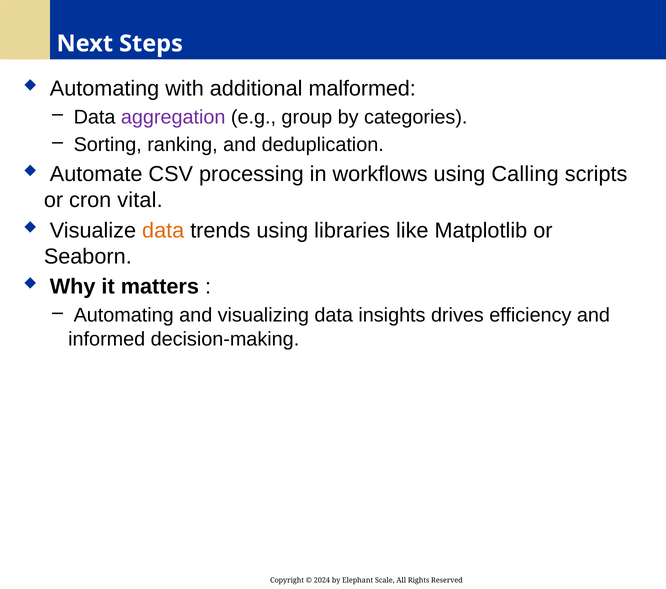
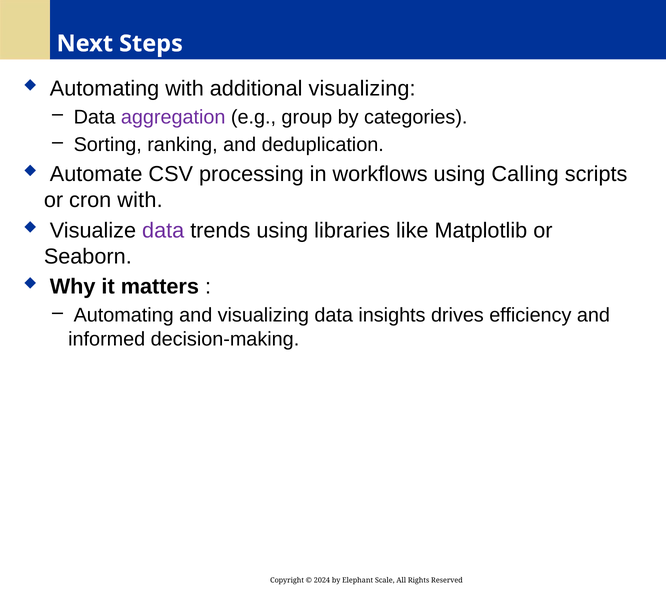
additional malformed: malformed -> visualizing
cron vital: vital -> with
data at (163, 231) colour: orange -> purple
